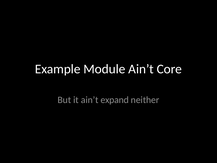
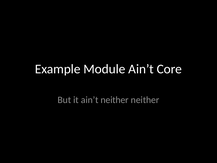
ain’t expand: expand -> neither
